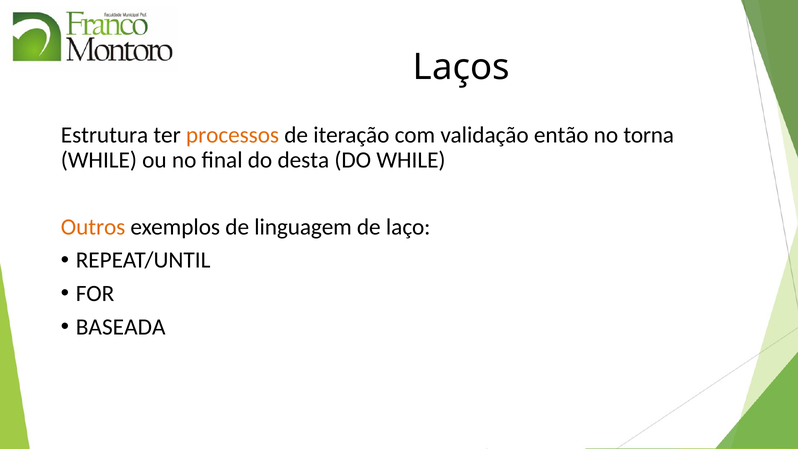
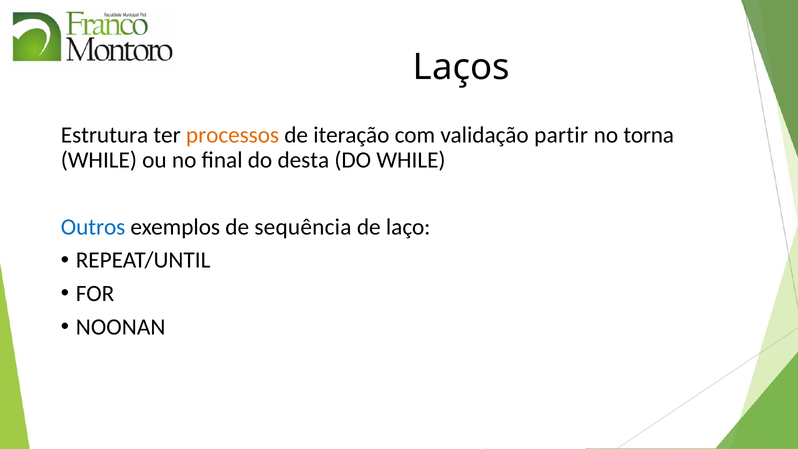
então: então -> partir
Outros colour: orange -> blue
linguagem: linguagem -> sequência
BASEADA: BASEADA -> NOONAN
